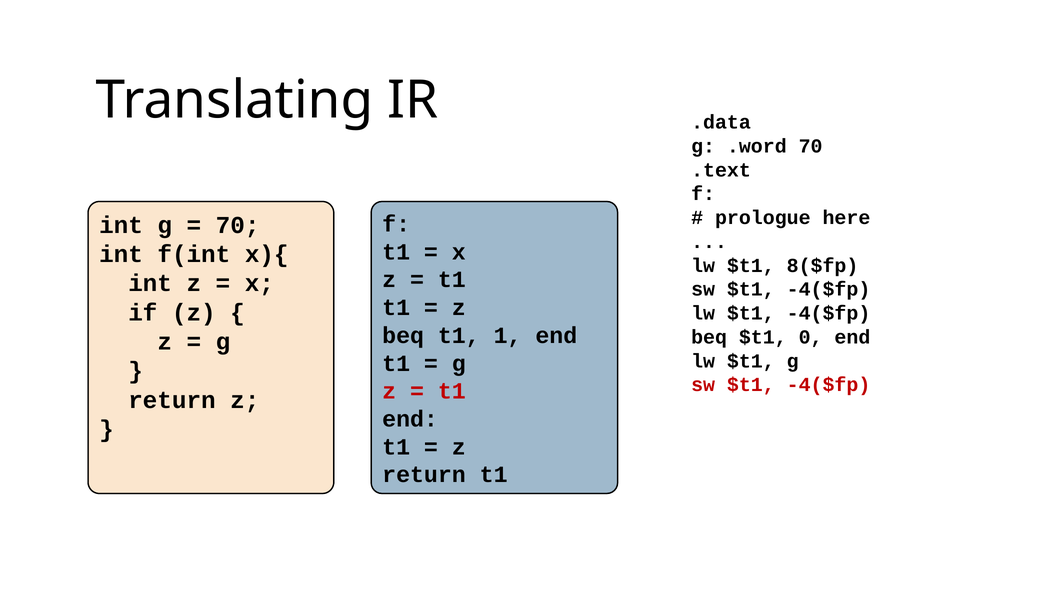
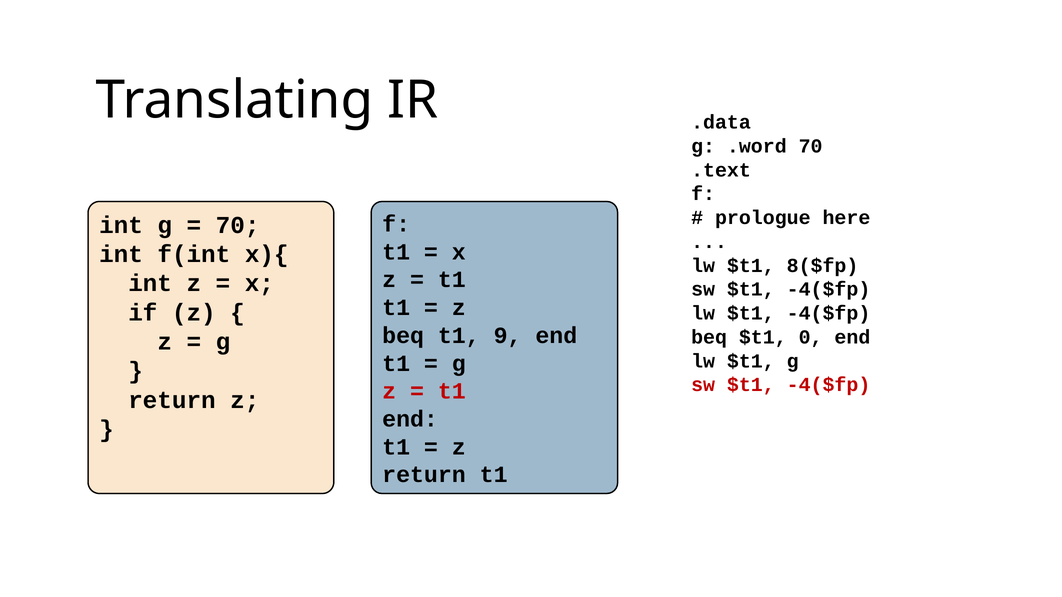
1: 1 -> 9
